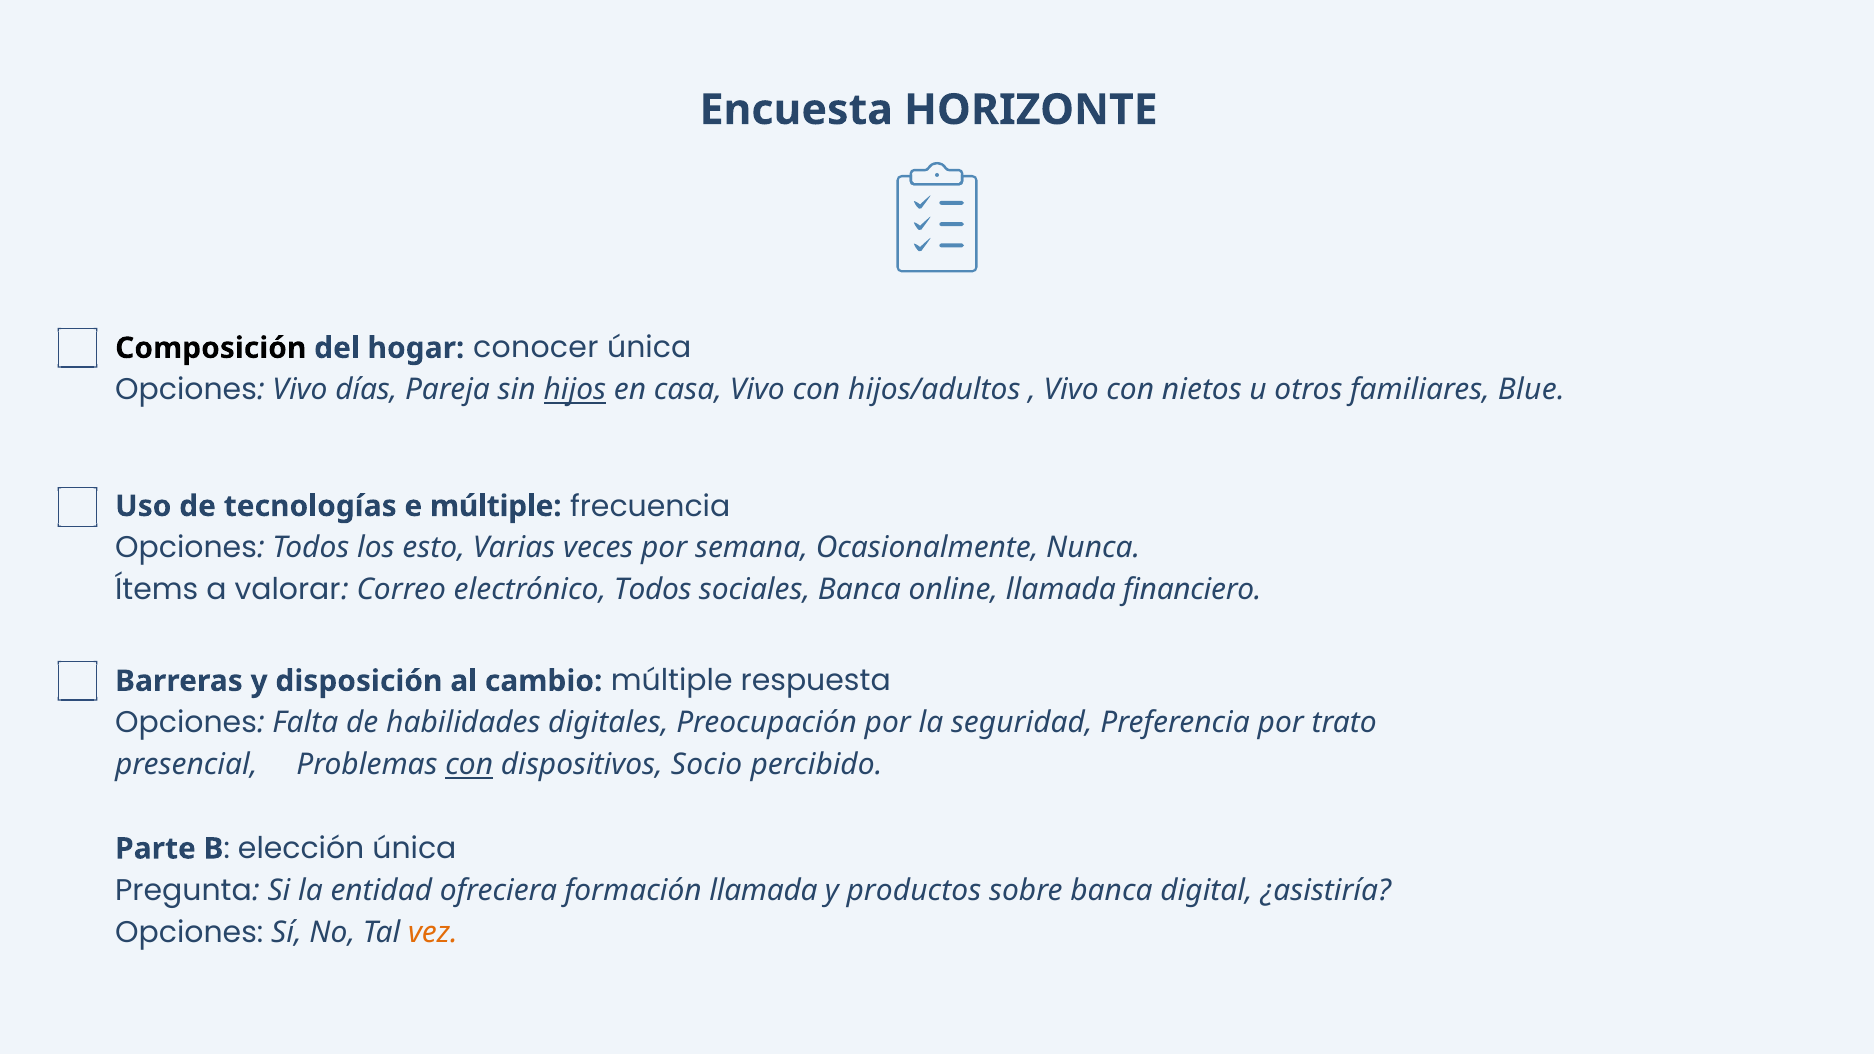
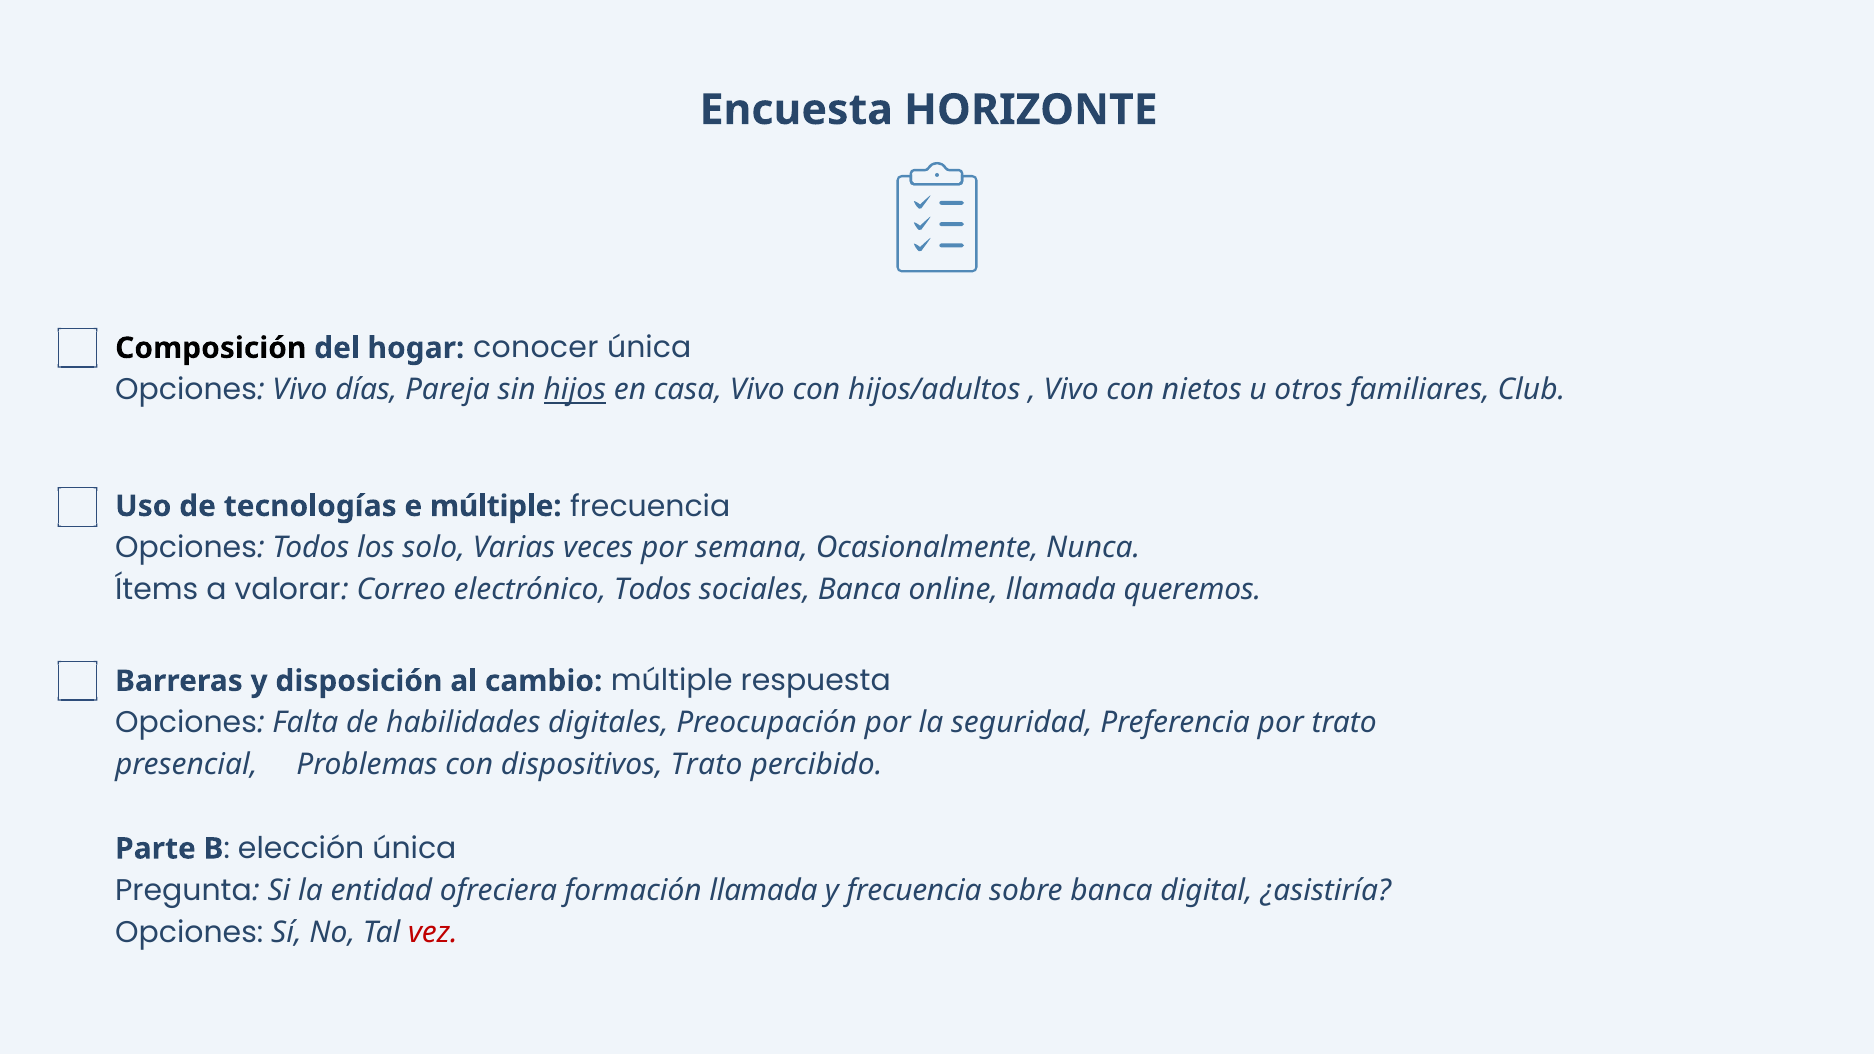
Blue: Blue -> Club
esto: esto -> solo
financiero: financiero -> queremos
con at (469, 765) underline: present -> none
dispositivos Socio: Socio -> Trato
y productos: productos -> frecuencia
vez colour: orange -> red
